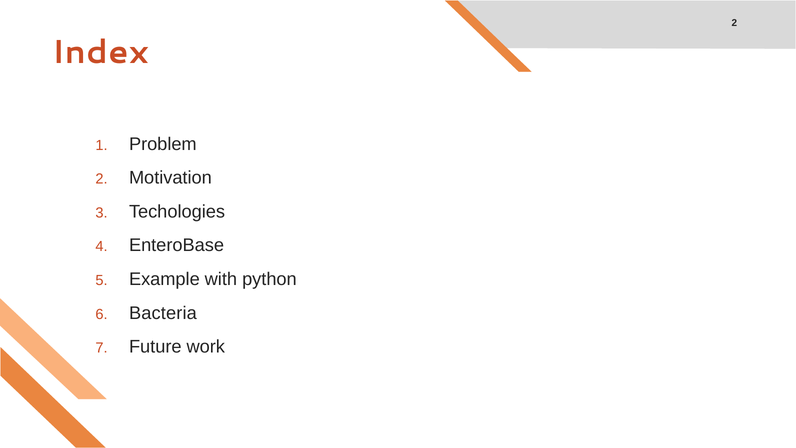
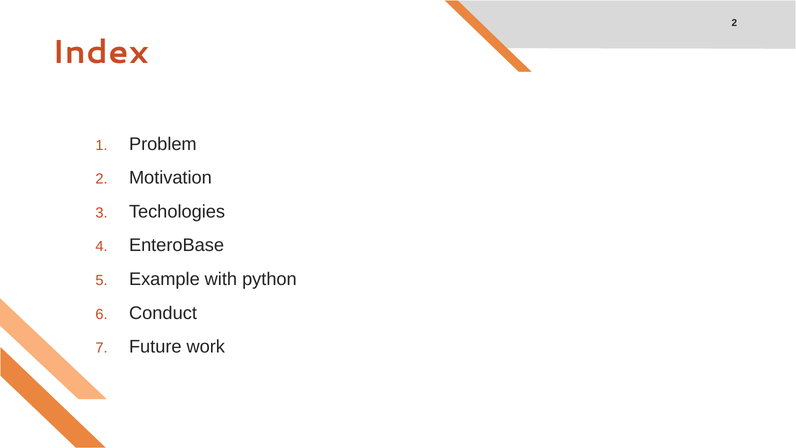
Bacteria: Bacteria -> Conduct
